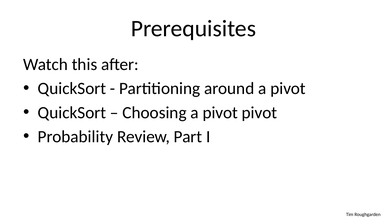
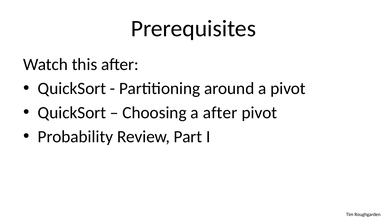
Choosing a pivot: pivot -> after
